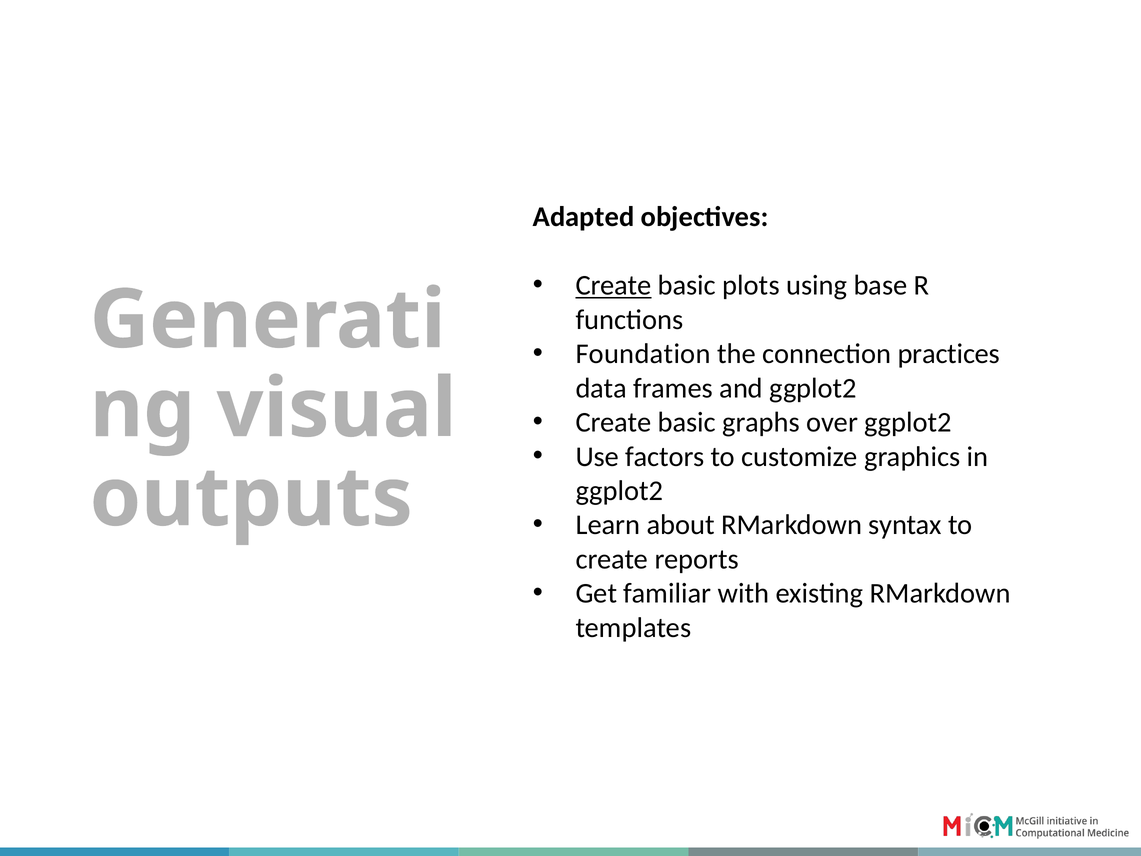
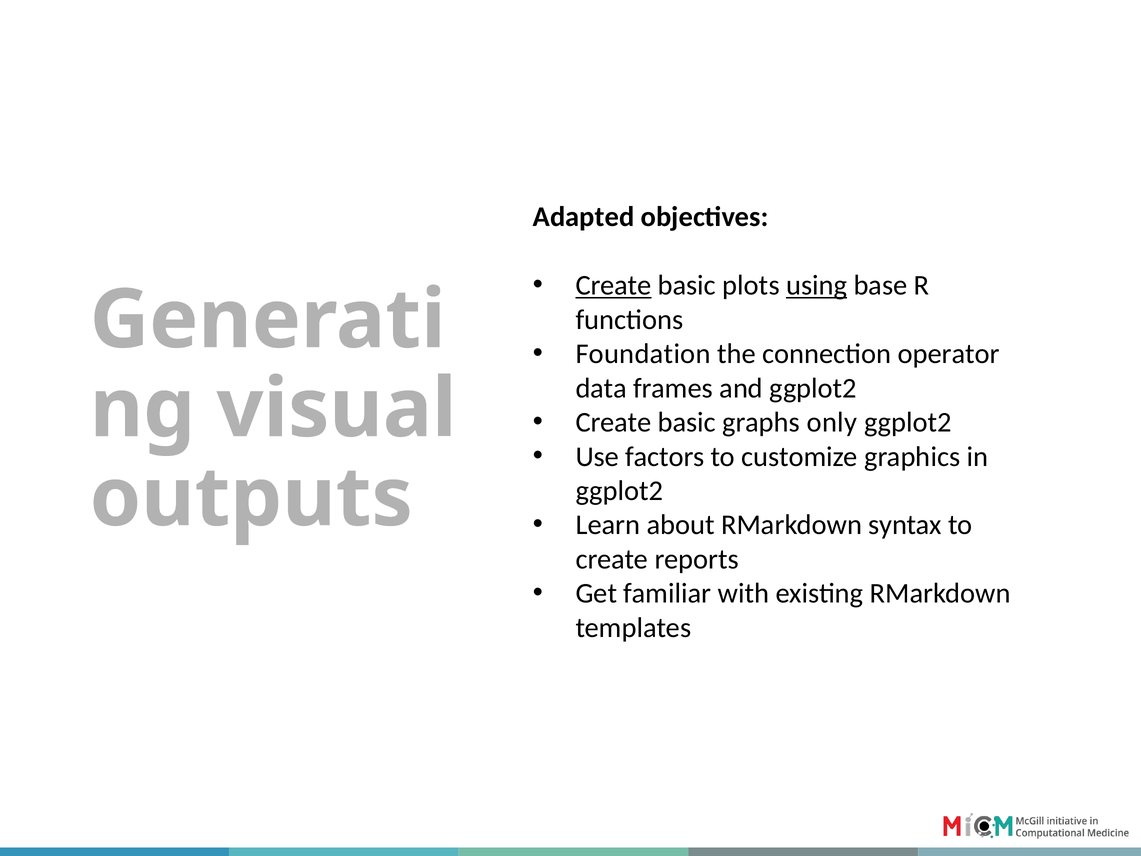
using underline: none -> present
practices: practices -> operator
over: over -> only
